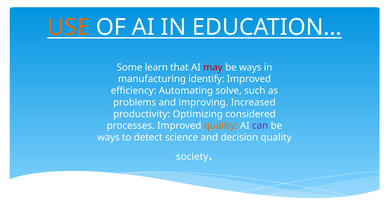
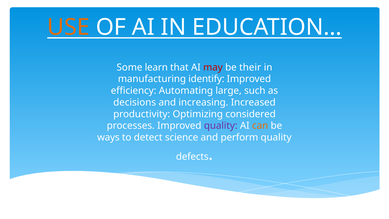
ways at (250, 67): ways -> their
solve: solve -> large
problems: problems -> decisions
improving: improving -> increasing
quality at (221, 126) colour: orange -> purple
can colour: purple -> orange
decision: decision -> perform
society: society -> defects
